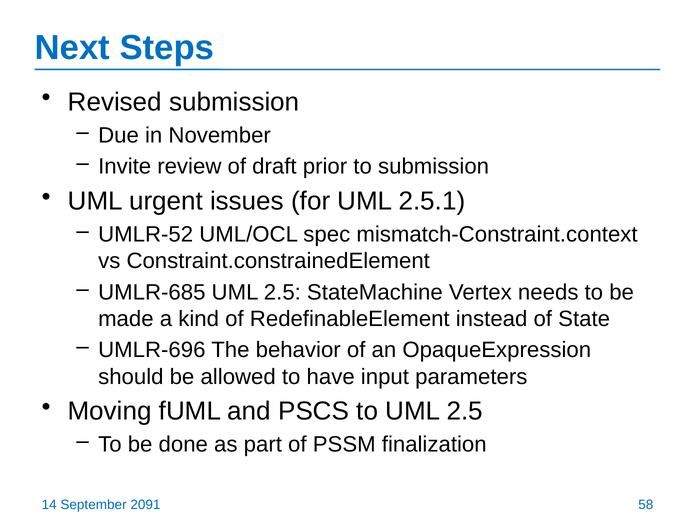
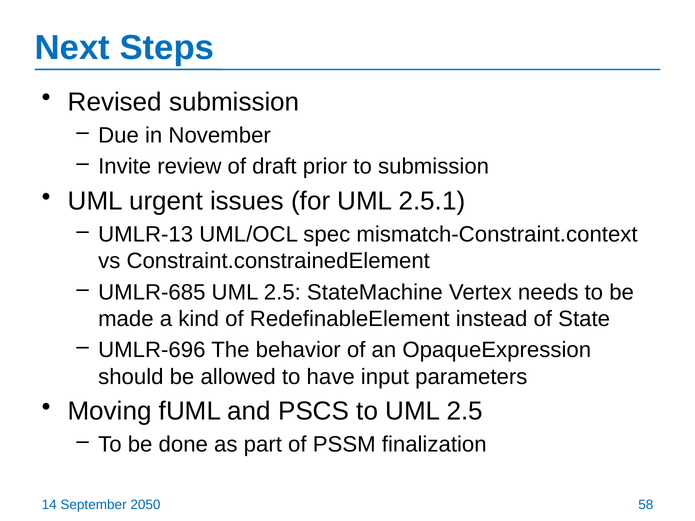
UMLR-52: UMLR-52 -> UMLR-13
2091: 2091 -> 2050
